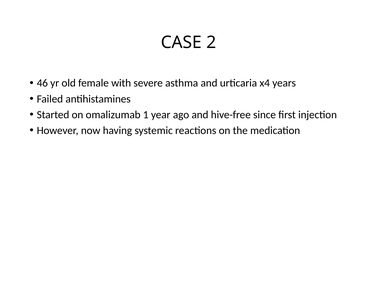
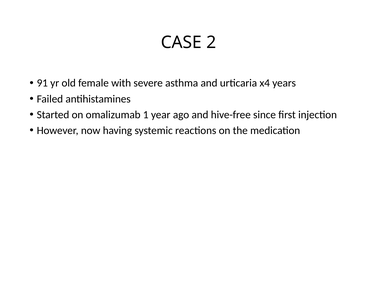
46: 46 -> 91
